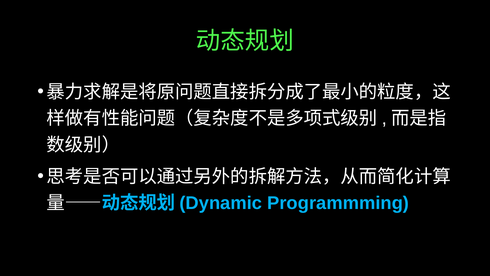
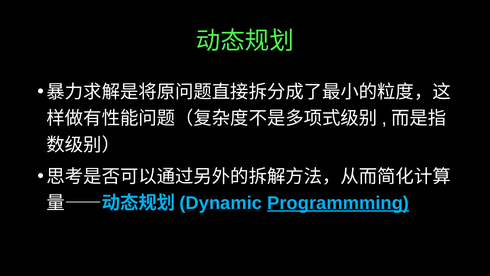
Programmming underline: none -> present
